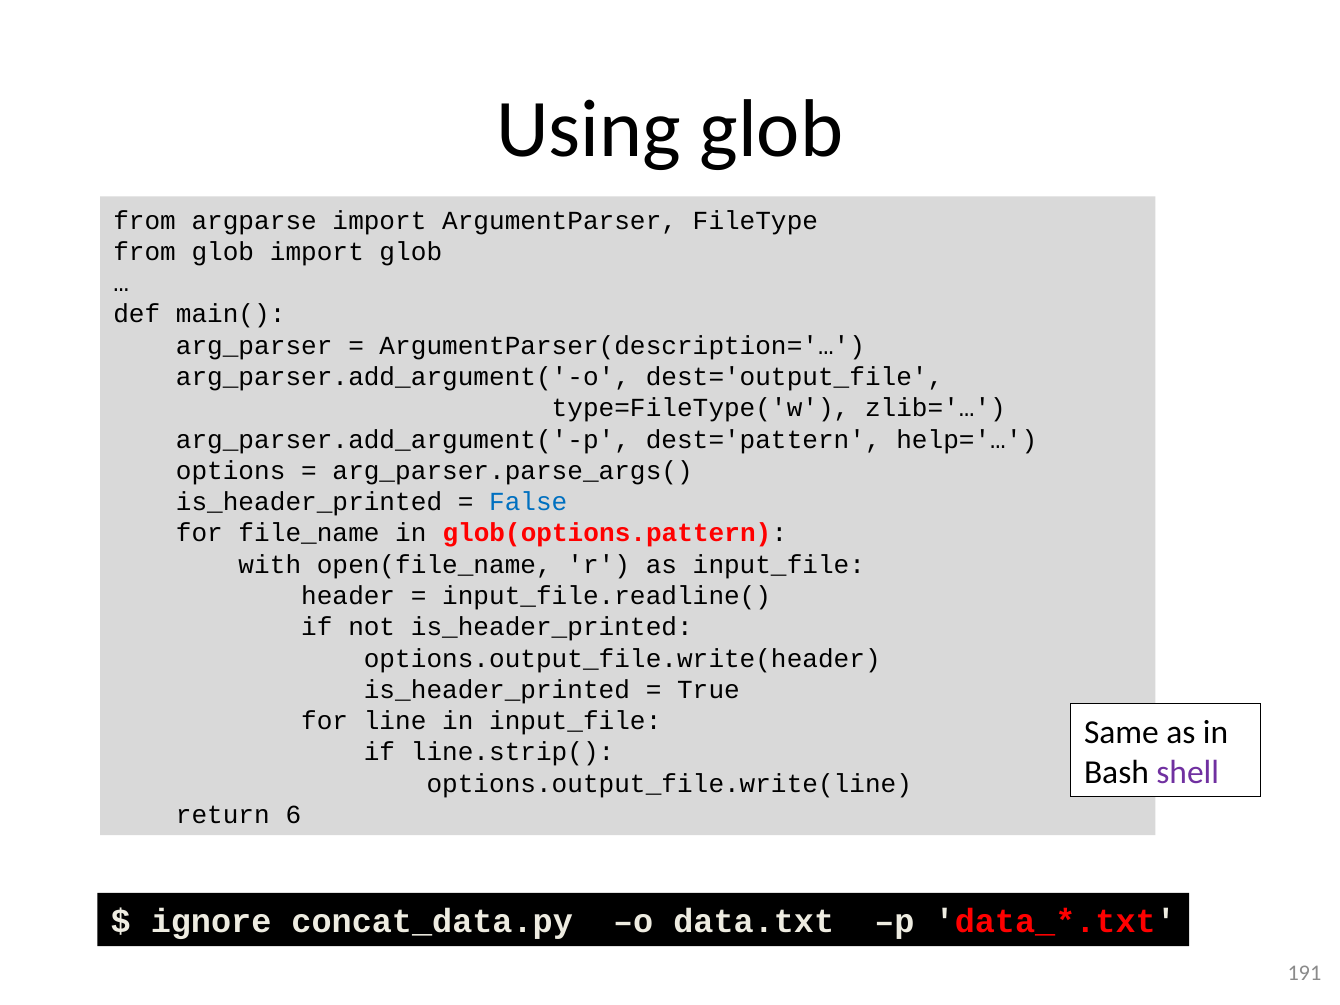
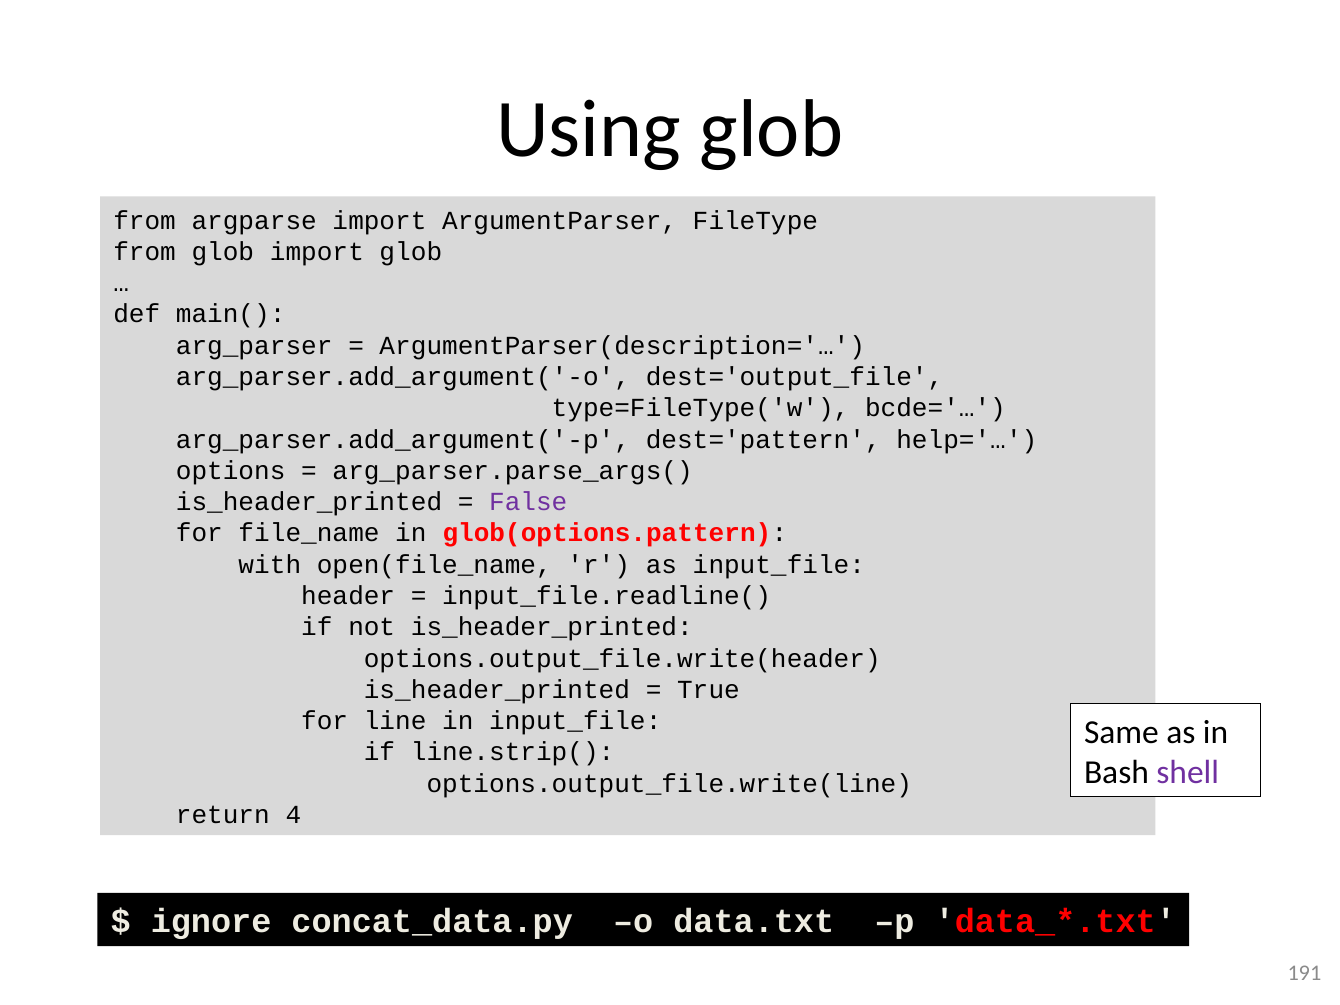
zlib='…: zlib='… -> bcde='…
False colour: blue -> purple
6: 6 -> 4
